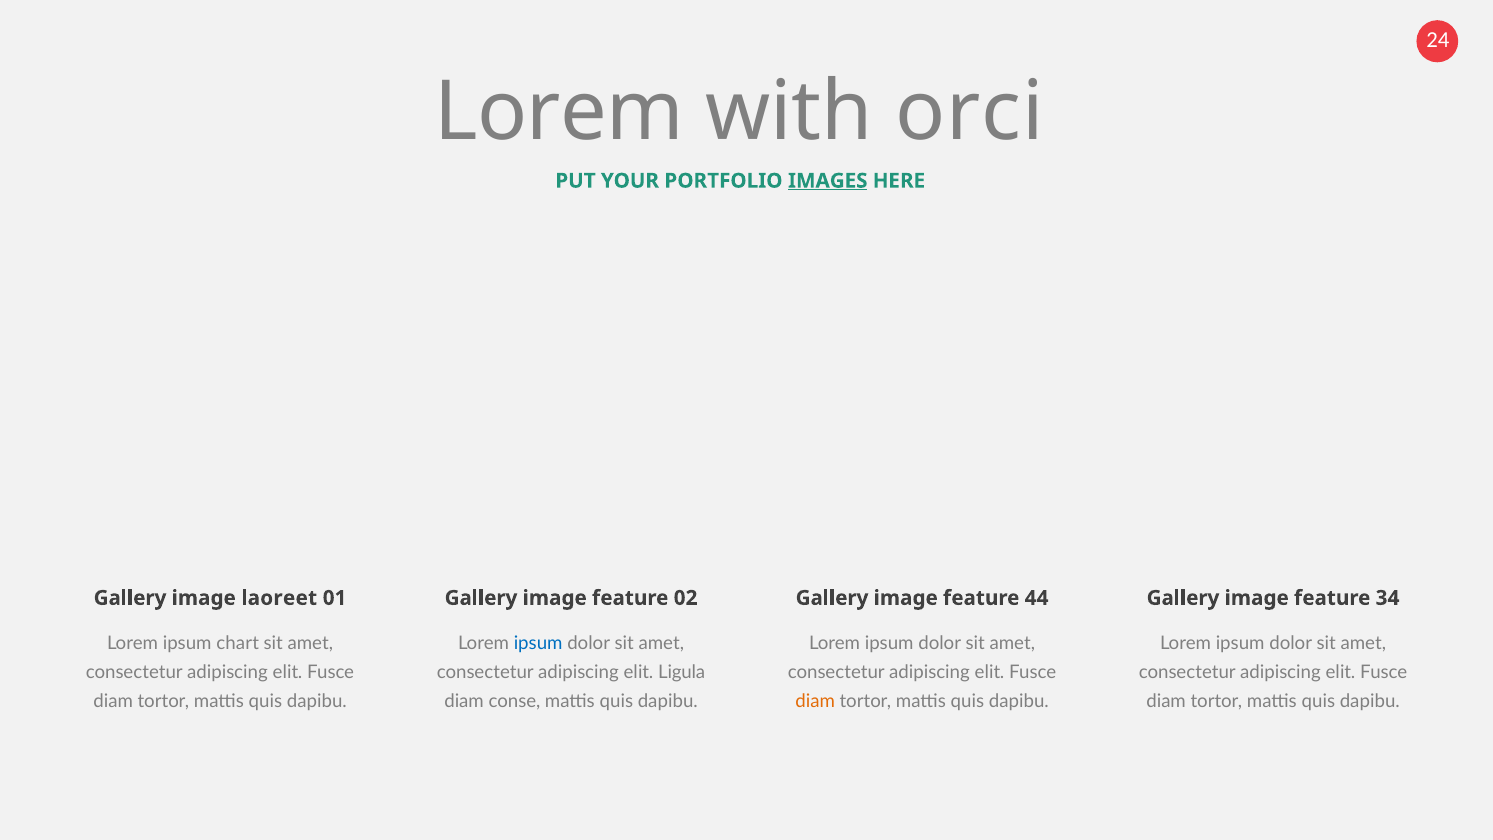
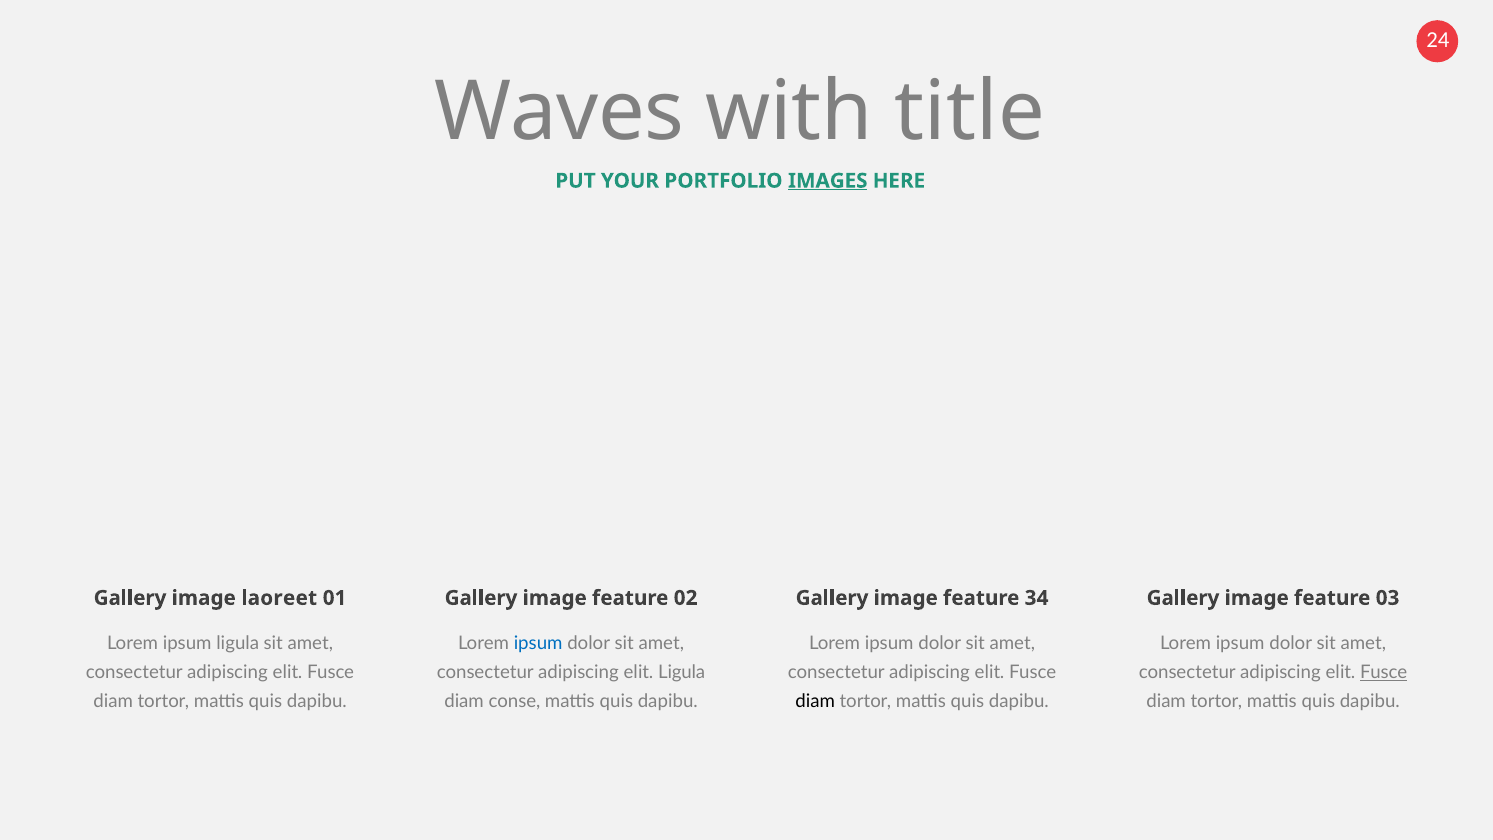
Lorem at (559, 113): Lorem -> Waves
orci: orci -> title
44: 44 -> 34
34: 34 -> 03
ipsum chart: chart -> ligula
Fusce at (1384, 672) underline: none -> present
diam at (815, 701) colour: orange -> black
